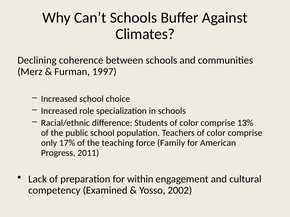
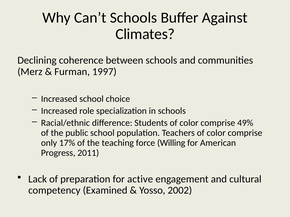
13%: 13% -> 49%
Family: Family -> Willing
within: within -> active
